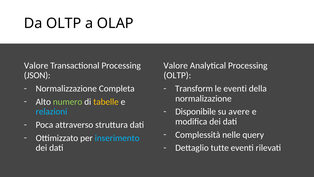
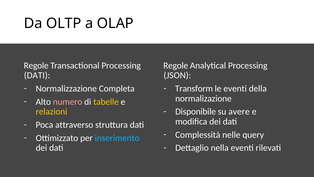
Valore at (36, 65): Valore -> Regole
Valore at (176, 65): Valore -> Regole
JSON at (37, 75): JSON -> DATI
OLTP at (177, 75): OLTP -> JSON
numero colour: light green -> pink
relazioni colour: light blue -> yellow
tutte: tutte -> nella
